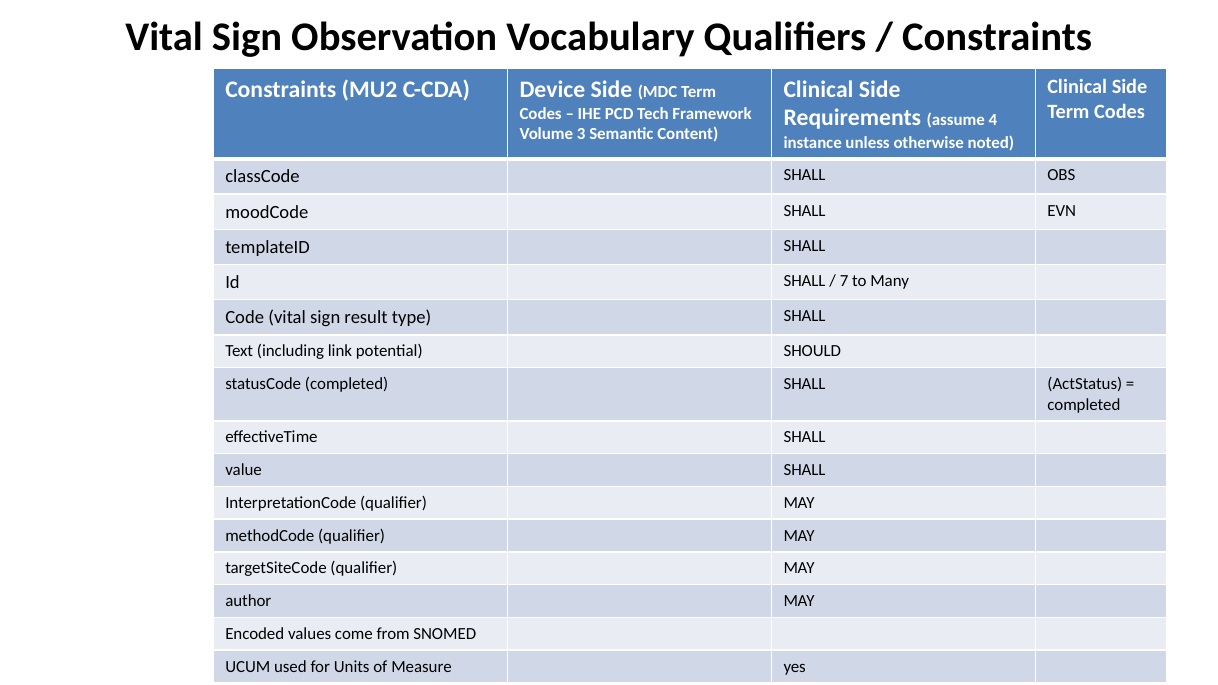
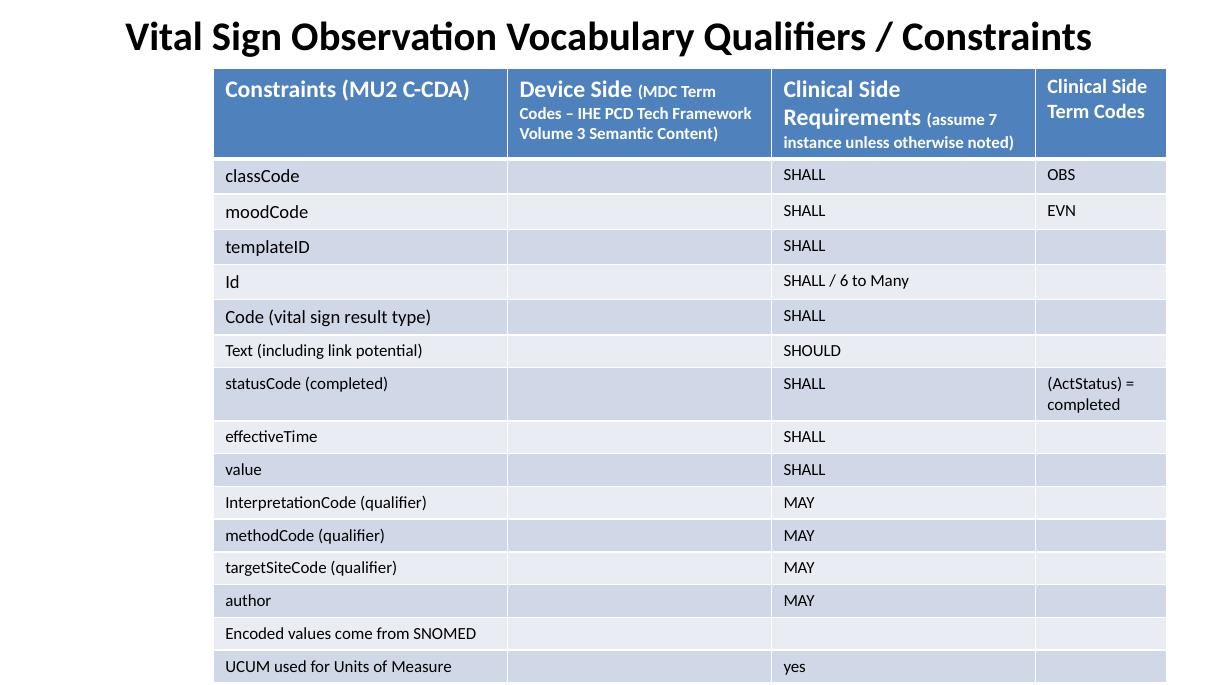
4: 4 -> 7
7: 7 -> 6
